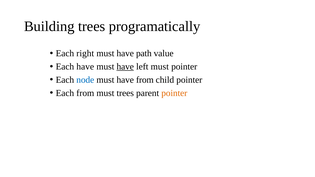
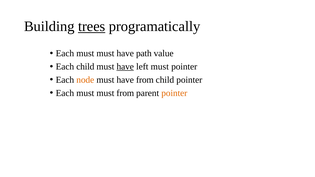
trees at (92, 26) underline: none -> present
right at (85, 53): right -> must
Each have: have -> child
node colour: blue -> orange
from at (85, 93): from -> must
must trees: trees -> from
